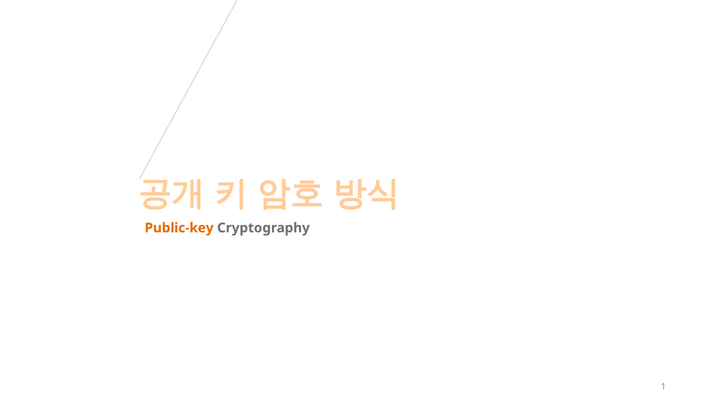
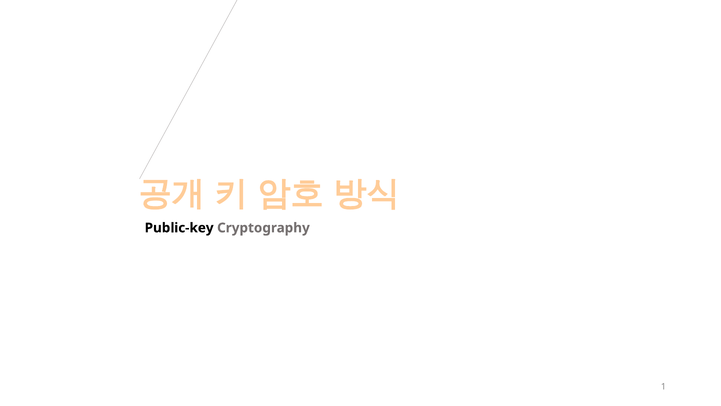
Public-key colour: orange -> black
